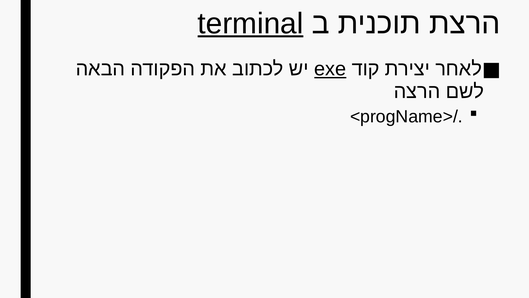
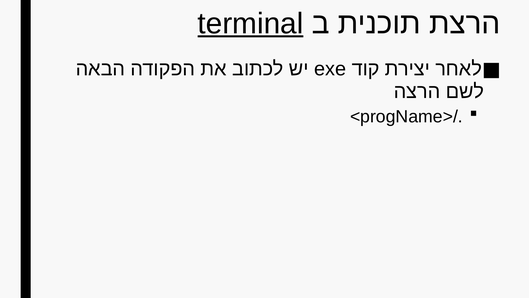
exe underline: present -> none
